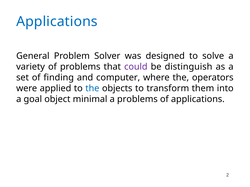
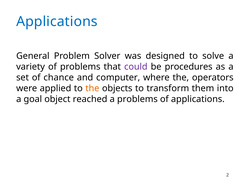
distinguish: distinguish -> procedures
finding: finding -> chance
the at (92, 88) colour: blue -> orange
minimal: minimal -> reached
